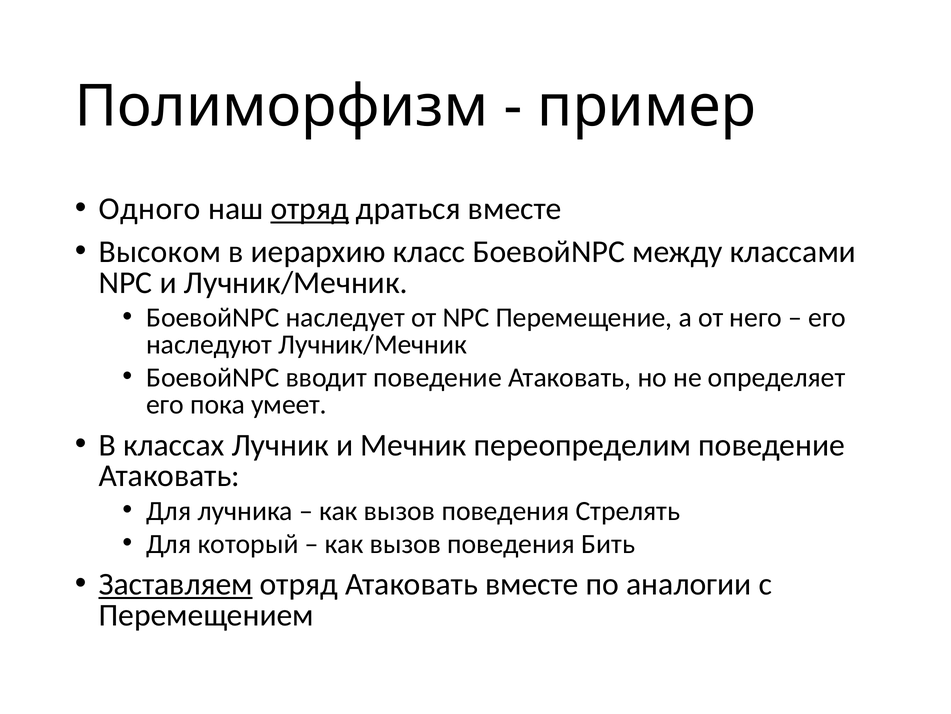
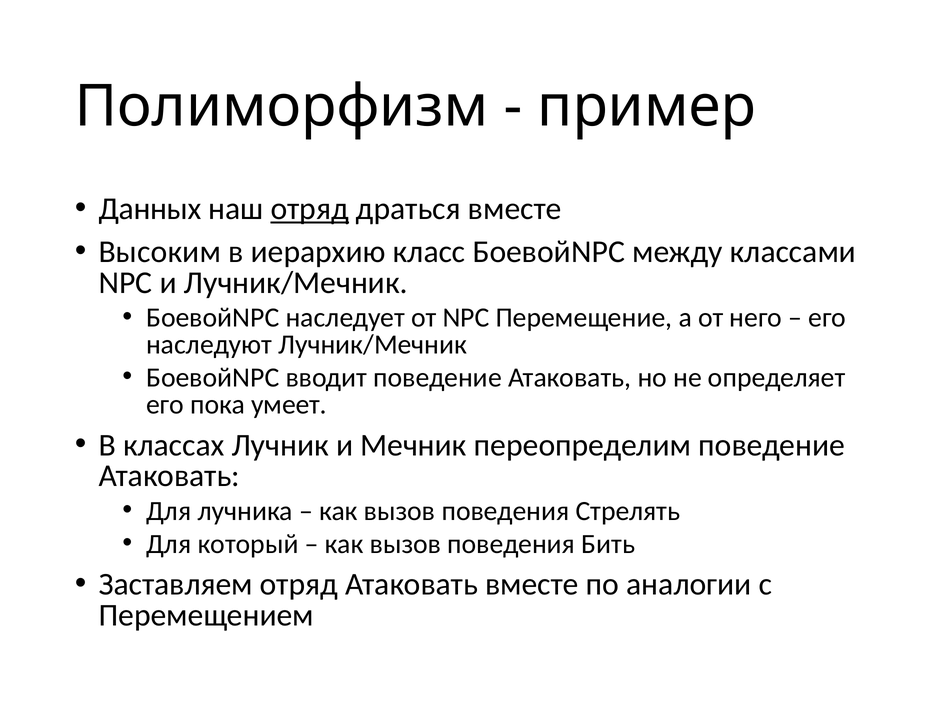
Одного: Одного -> Данных
Высоком: Высоком -> Высоким
Заставляем underline: present -> none
